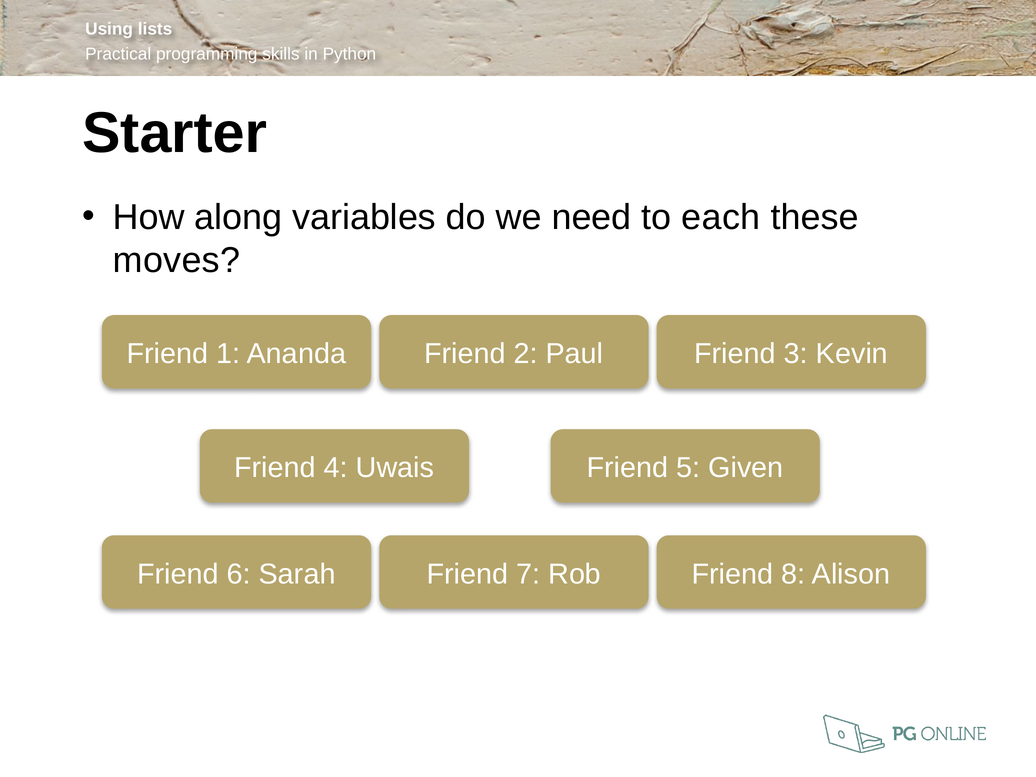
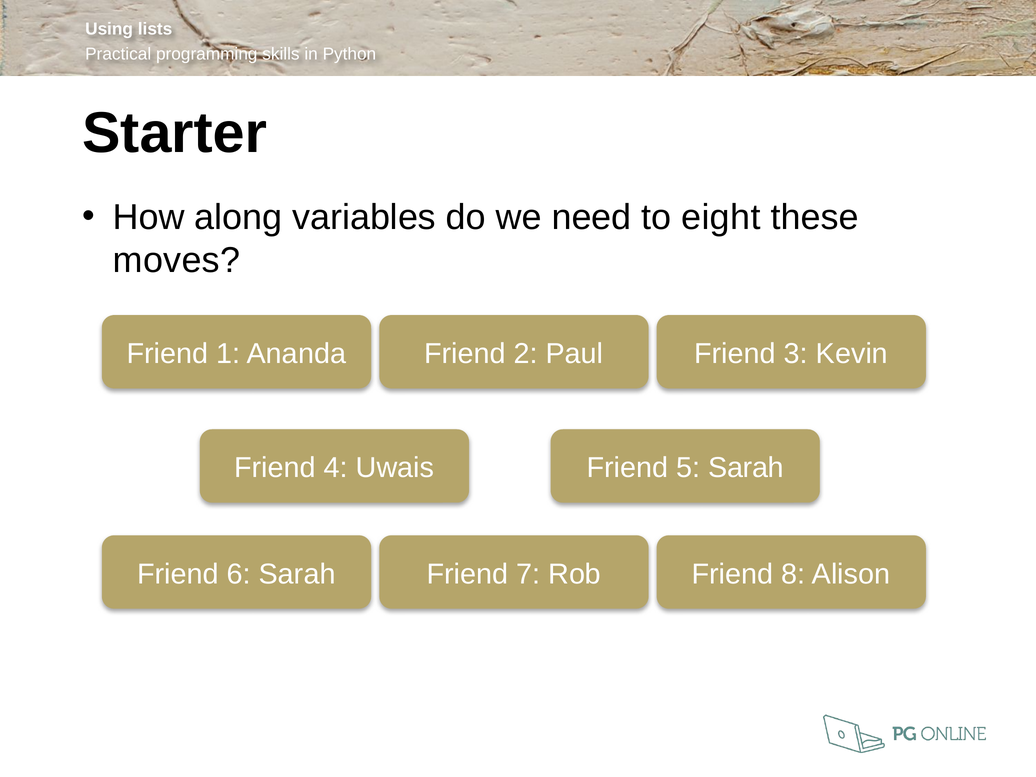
each: each -> eight
5 Given: Given -> Sarah
